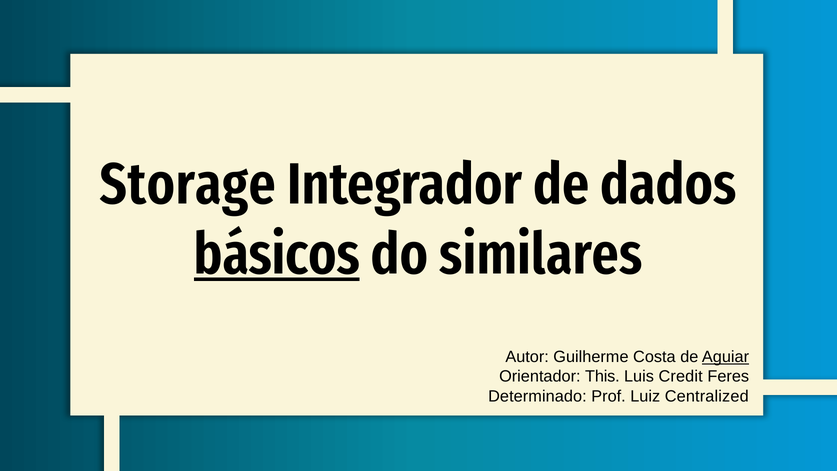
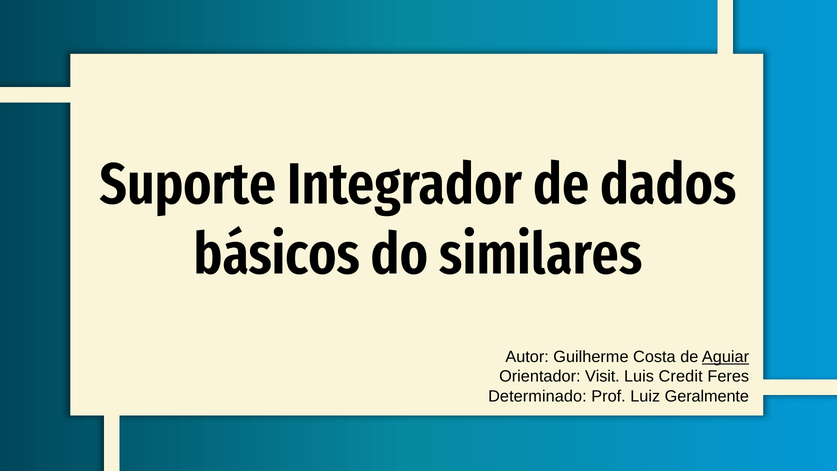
Storage: Storage -> Suporte
básicos underline: present -> none
This: This -> Visit
Centralized: Centralized -> Geralmente
